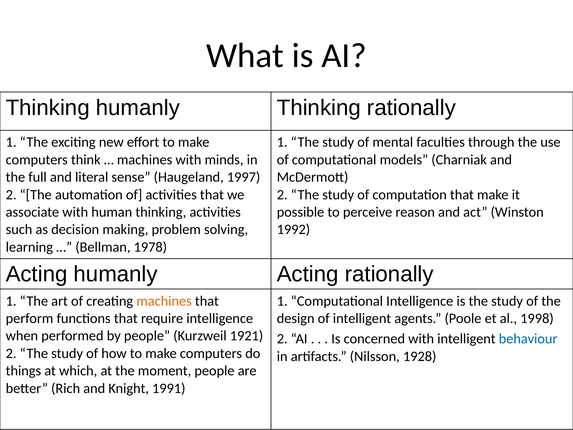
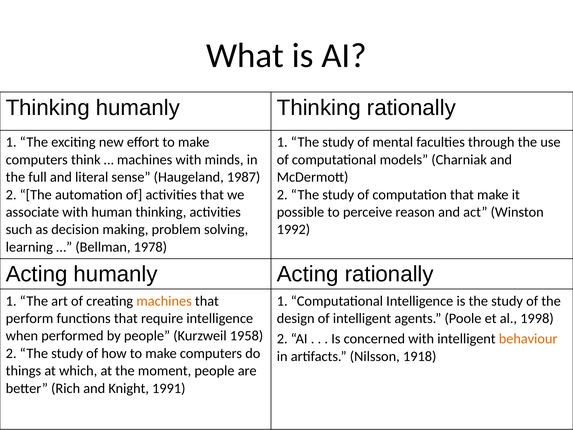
1997: 1997 -> 1987
1921: 1921 -> 1958
behaviour colour: blue -> orange
1928: 1928 -> 1918
